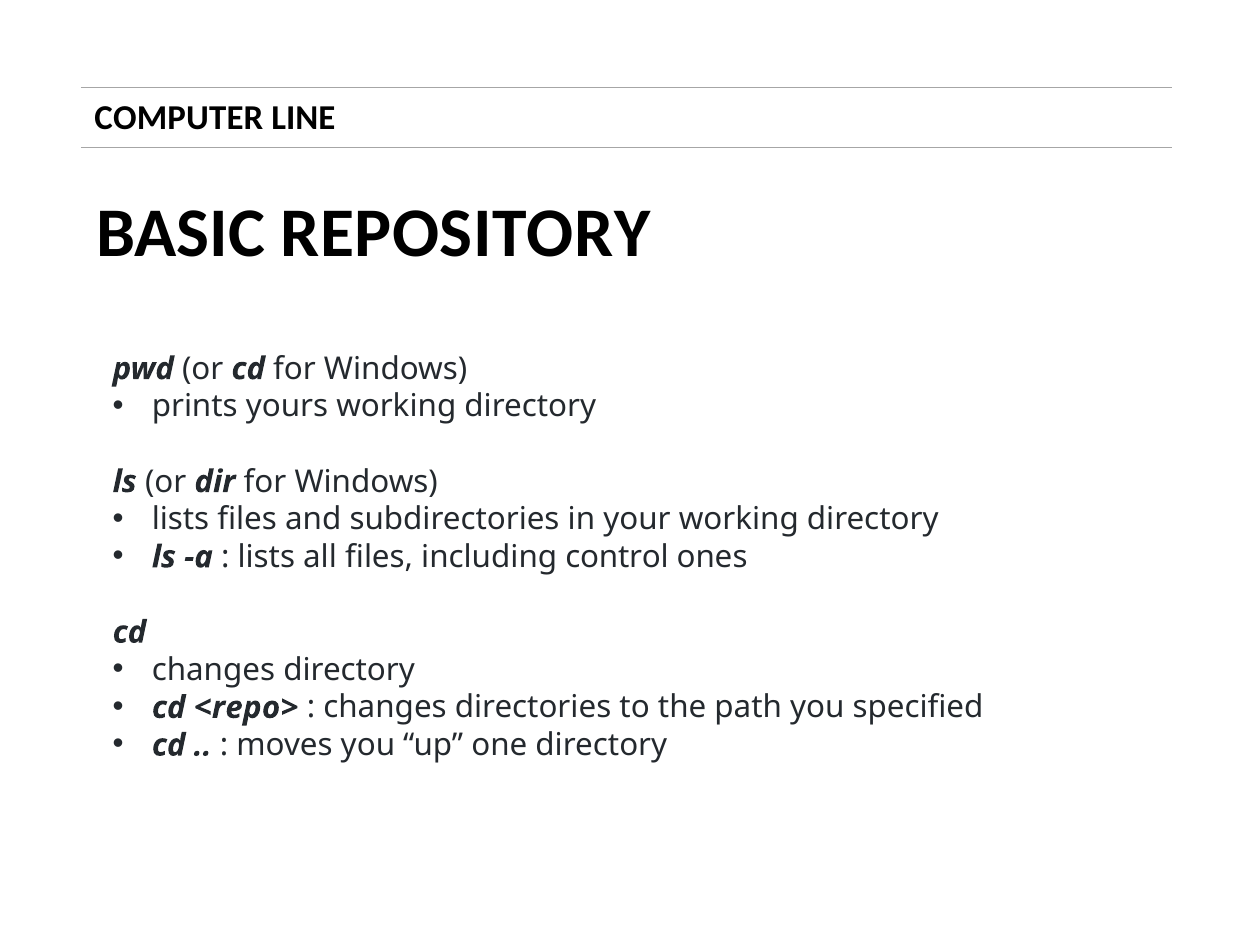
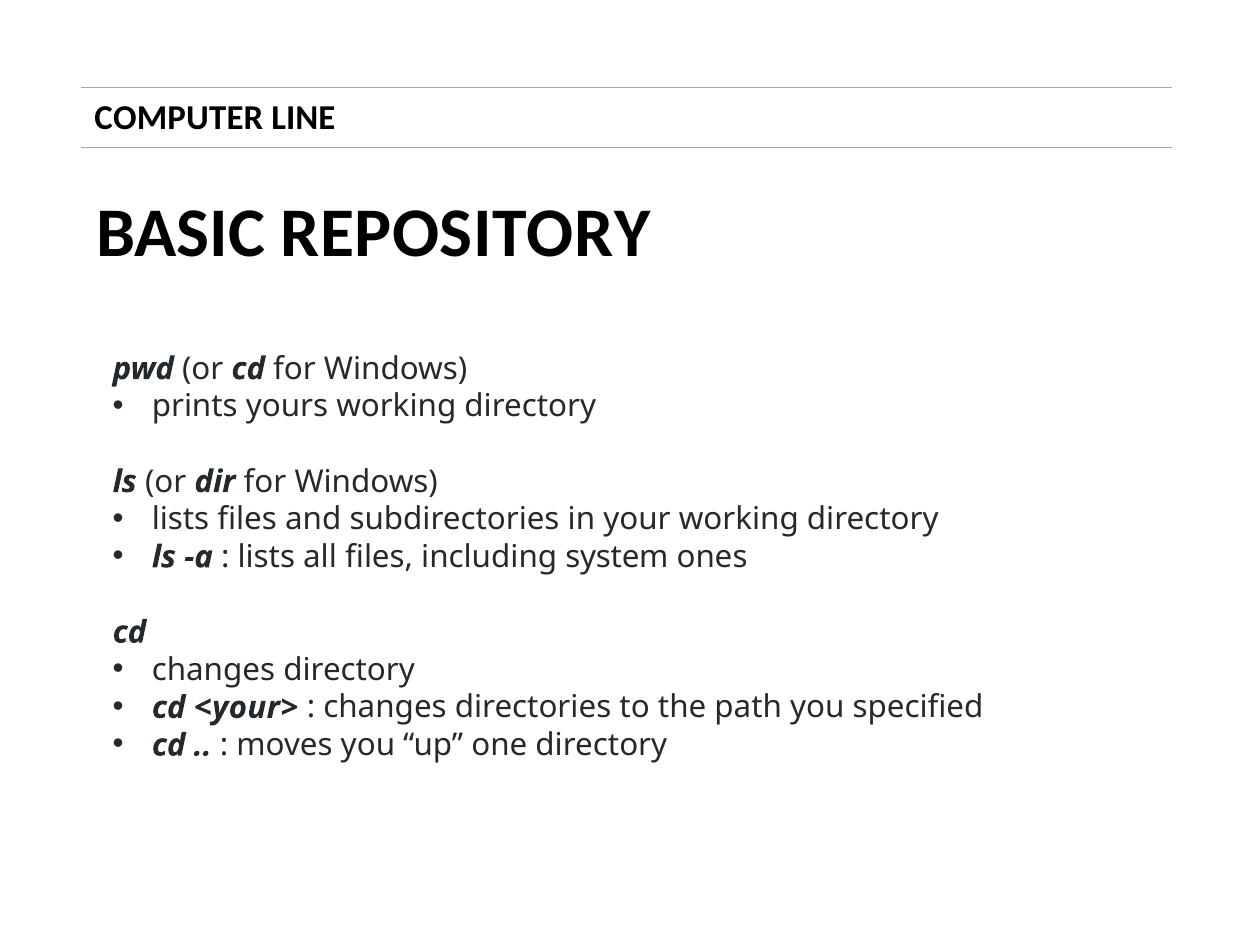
control: control -> system
<repo>: <repo> -> <your>
